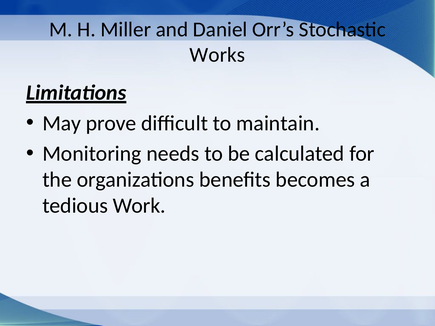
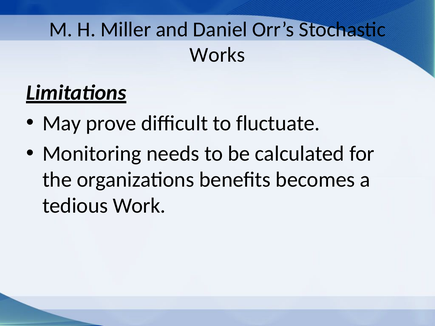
maintain: maintain -> fluctuate
